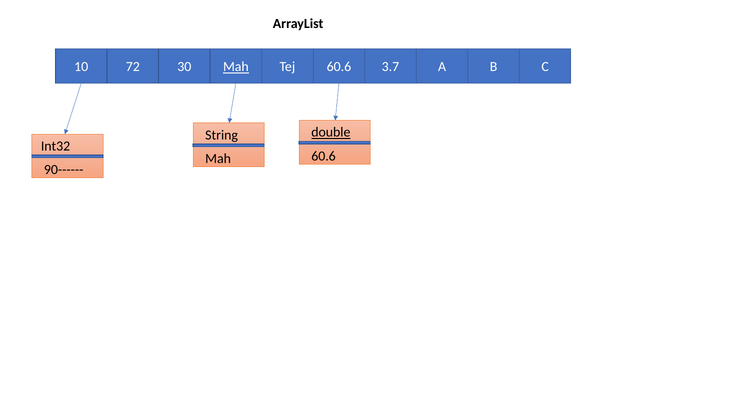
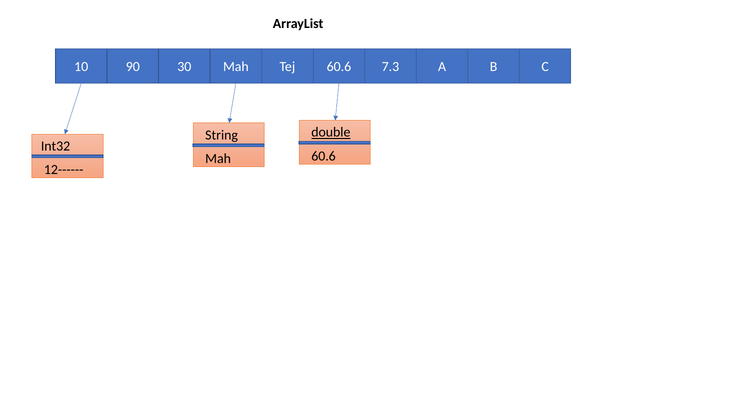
72: 72 -> 90
Mah at (236, 67) underline: present -> none
3.7: 3.7 -> 7.3
90------: 90------ -> 12------
